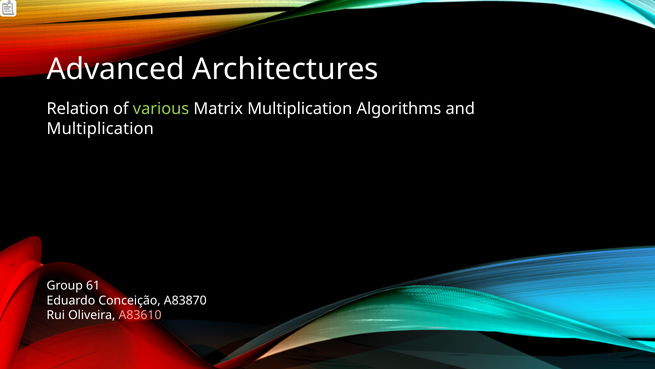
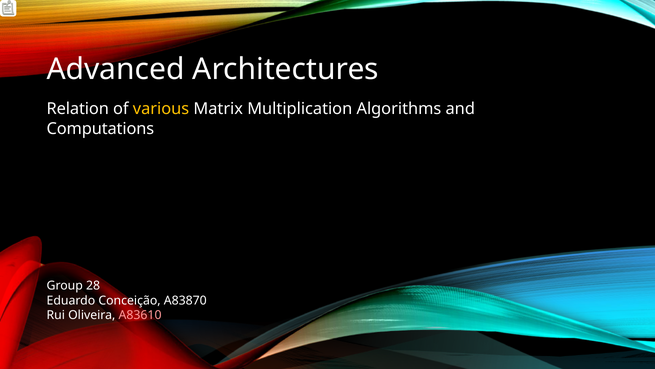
various colour: light green -> yellow
Multiplication at (100, 128): Multiplication -> Computations
61: 61 -> 28
